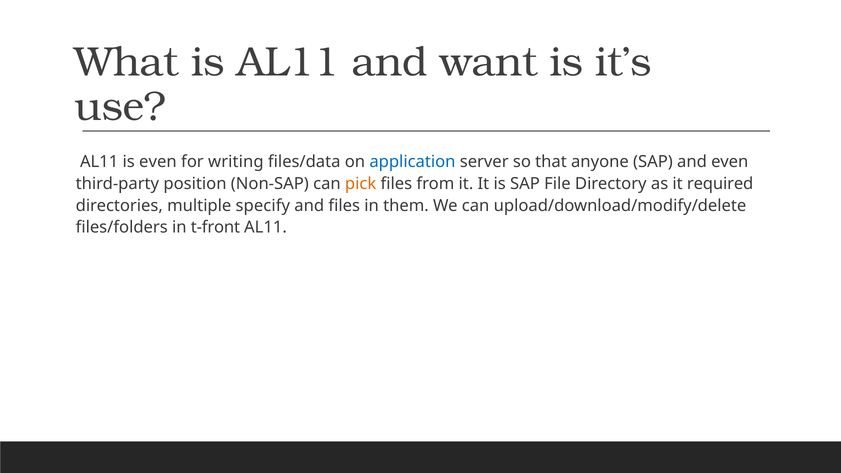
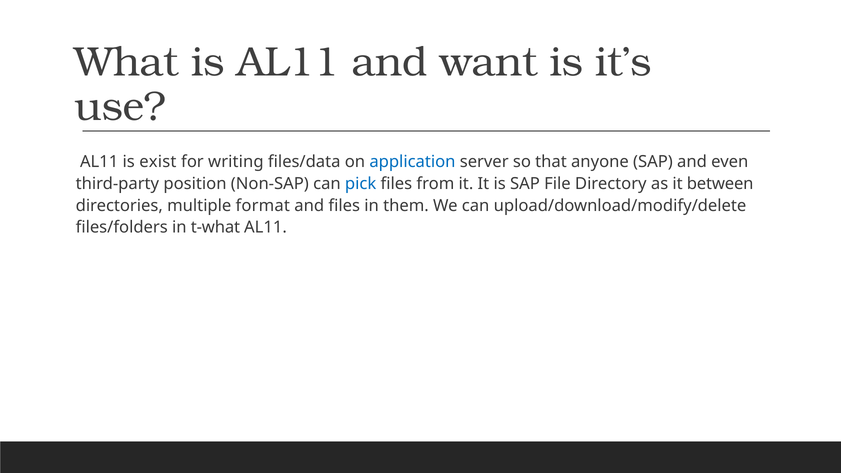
is even: even -> exist
pick colour: orange -> blue
required: required -> between
specify: specify -> format
t-front: t-front -> t-what
